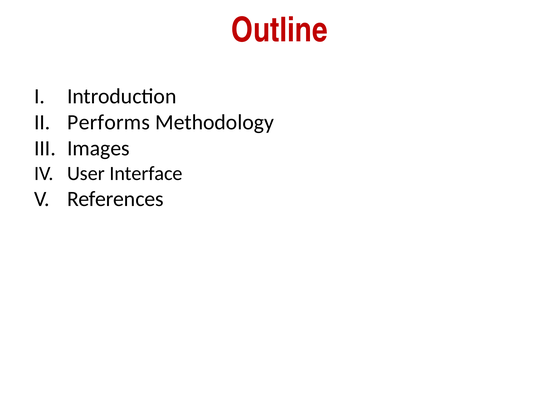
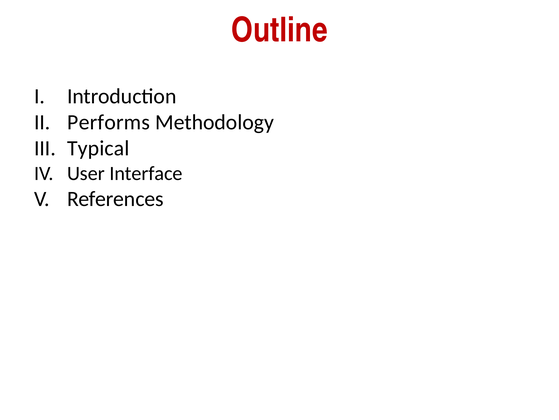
Images: Images -> Typical
